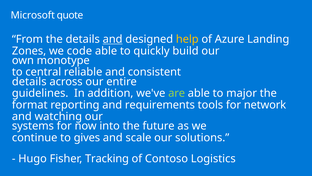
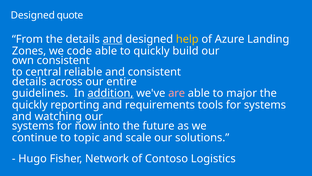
Microsoft at (33, 15): Microsoft -> Designed
own monotype: monotype -> consistent
addition underline: none -> present
are colour: light green -> pink
format at (30, 105): format -> quickly
for network: network -> systems
gives: gives -> topic
Tracking: Tracking -> Network
